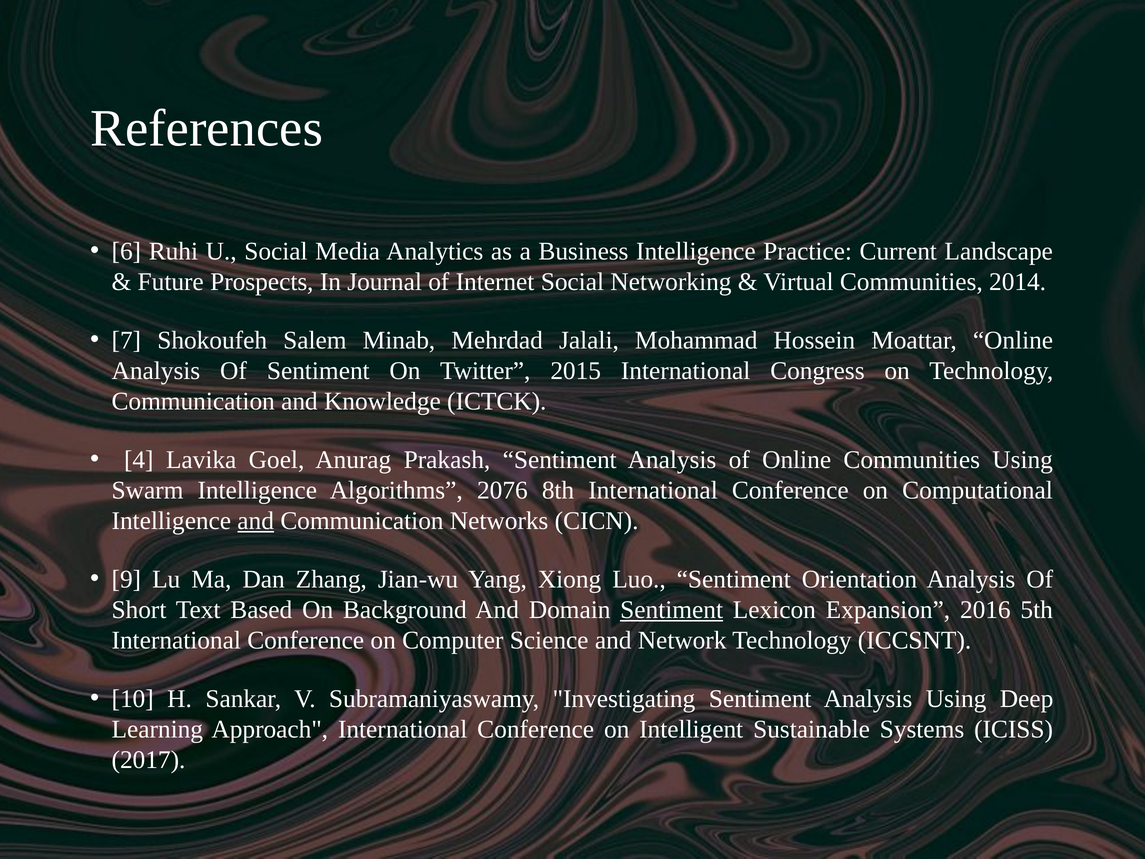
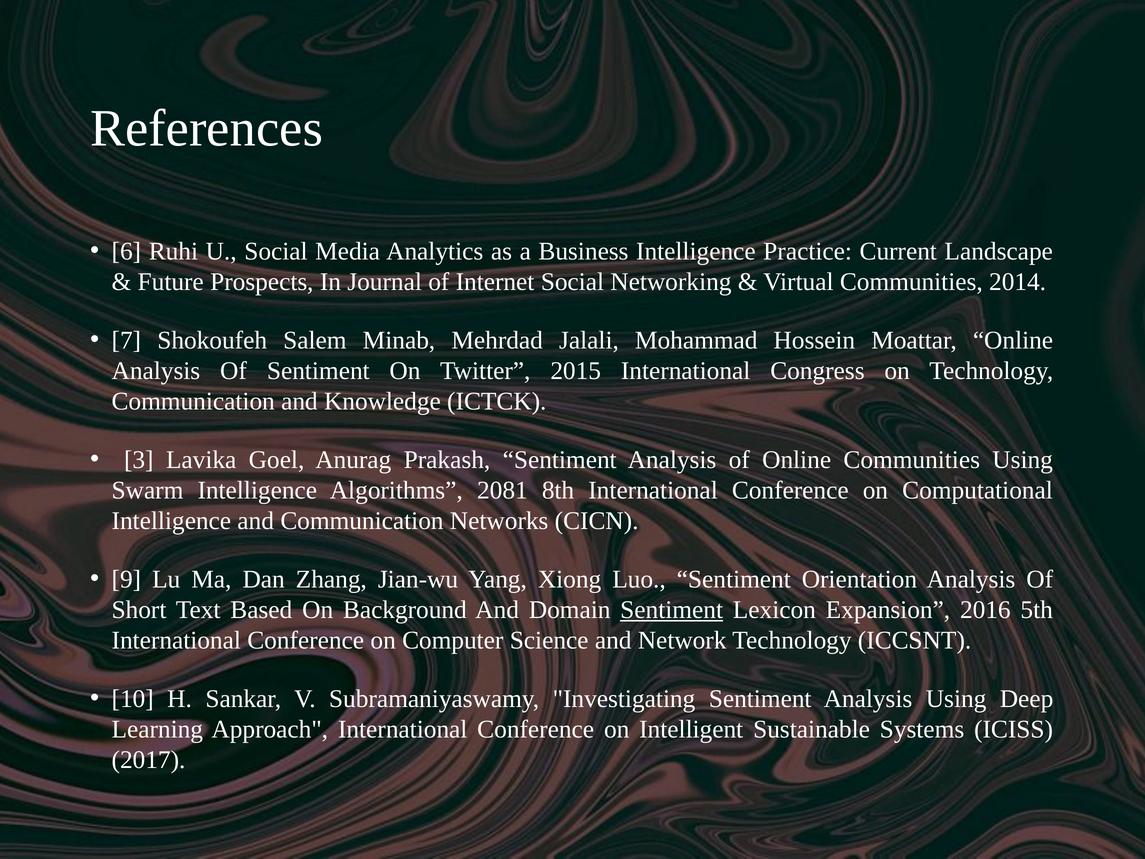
4: 4 -> 3
2076: 2076 -> 2081
and at (256, 521) underline: present -> none
